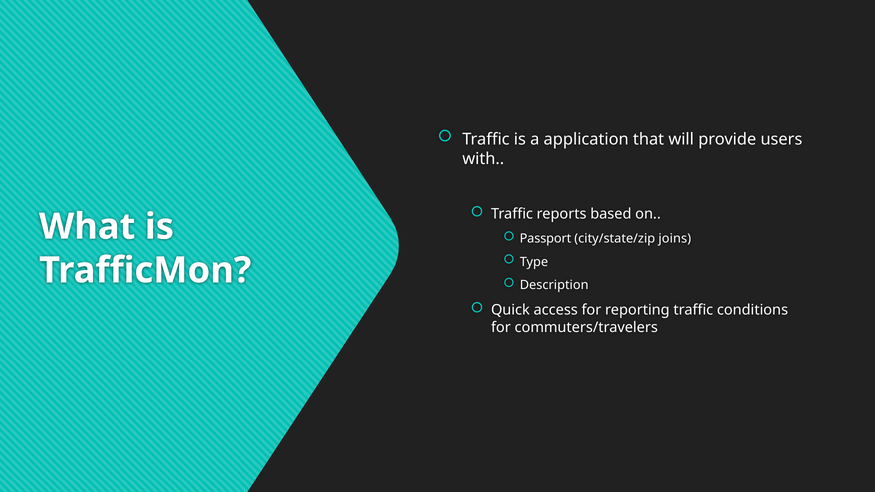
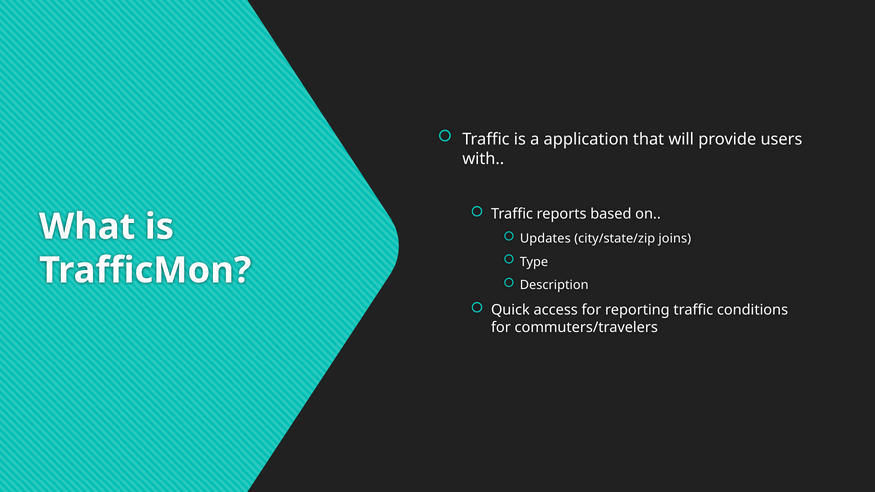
Passport: Passport -> Updates
